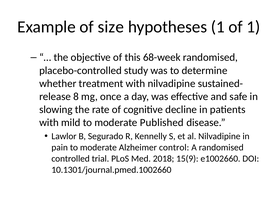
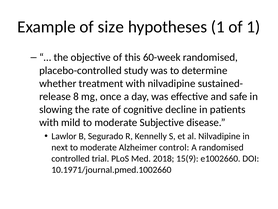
68-week: 68-week -> 60-week
Published: Published -> Subjective
pain: pain -> next
10.1301/journal.pmed.1002660: 10.1301/journal.pmed.1002660 -> 10.1971/journal.pmed.1002660
